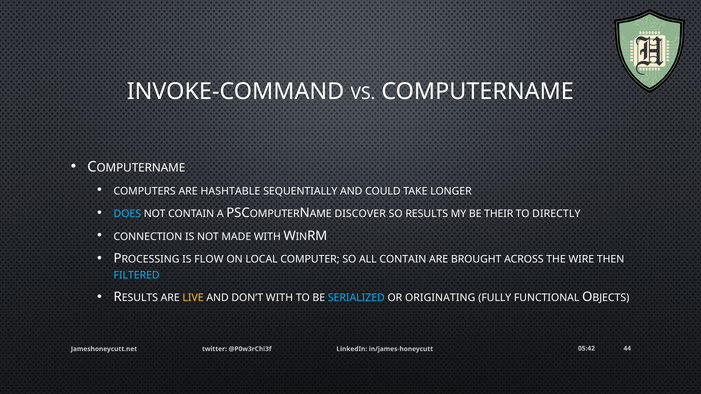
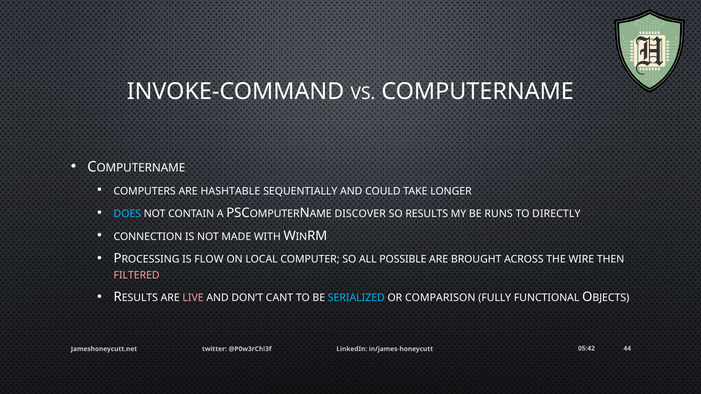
THEIR: THEIR -> RUNS
ALL CONTAIN: CONTAIN -> POSSIBLE
FILTERED colour: light blue -> pink
LIVE colour: yellow -> pink
DON’T WITH: WITH -> CANT
ORIGINATING: ORIGINATING -> COMPARISON
